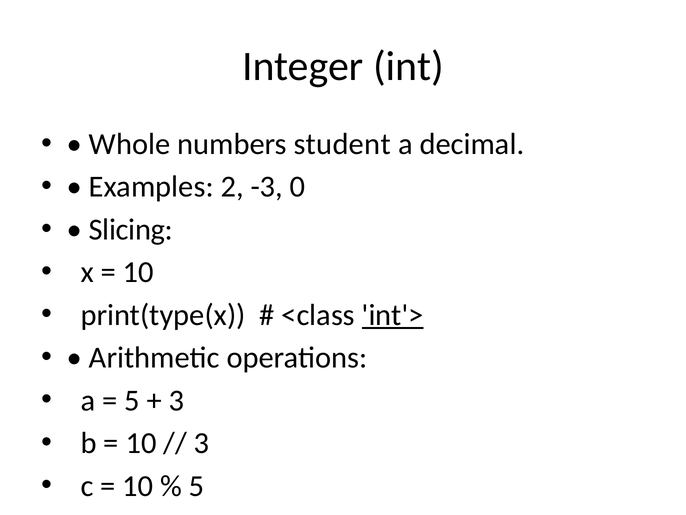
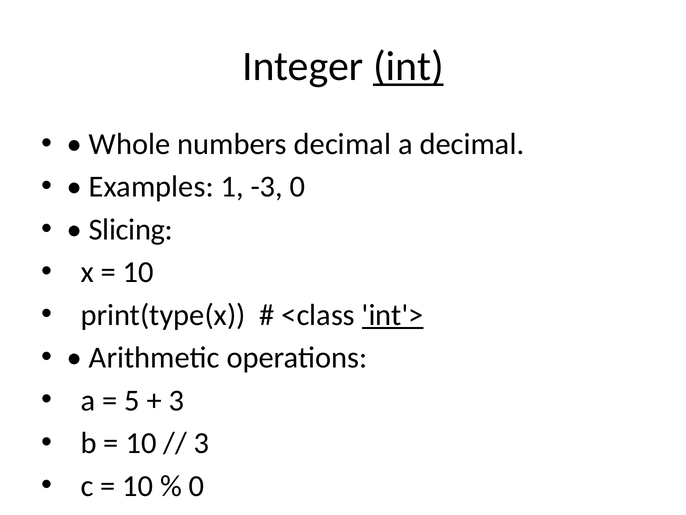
int underline: none -> present
numbers student: student -> decimal
2: 2 -> 1
5 at (197, 486): 5 -> 0
